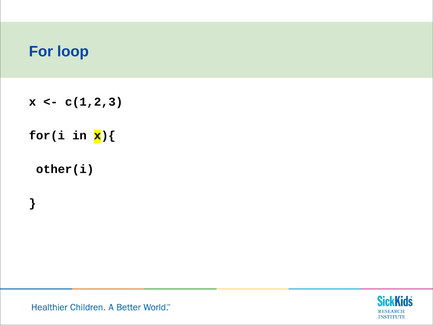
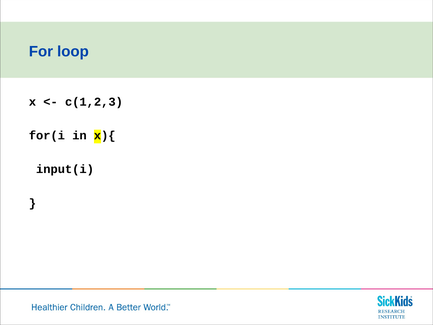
other(i: other(i -> input(i
